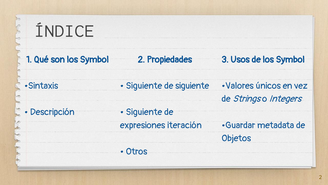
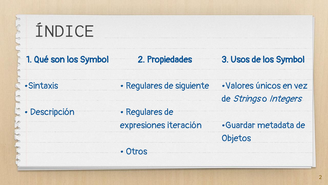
Siguiente at (144, 86): Siguiente -> Regulares
Siguiente at (144, 112): Siguiente -> Regulares
